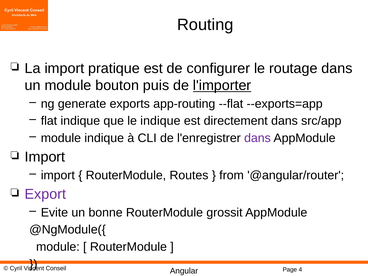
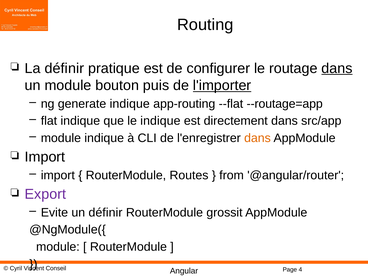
La import: import -> définir
dans at (337, 68) underline: none -> present
generate exports: exports -> indique
--exports=app: --exports=app -> --routage=app
dans at (257, 138) colour: purple -> orange
un bonne: bonne -> définir
